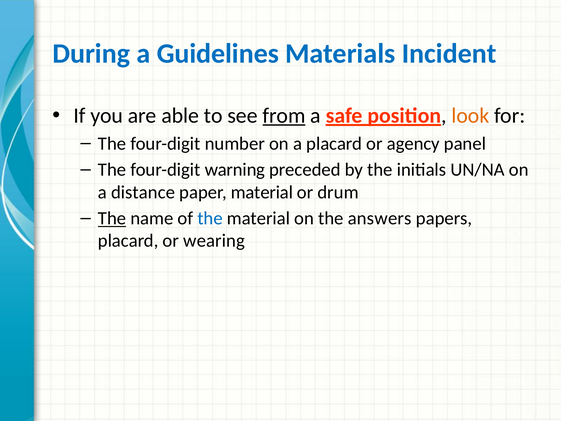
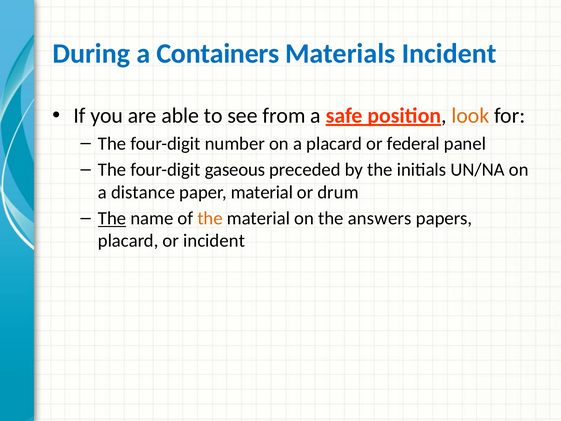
Guidelines: Guidelines -> Containers
from underline: present -> none
agency: agency -> federal
warning: warning -> gaseous
the at (210, 218) colour: blue -> orange
or wearing: wearing -> incident
